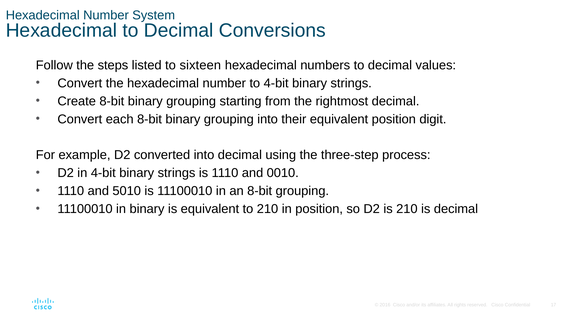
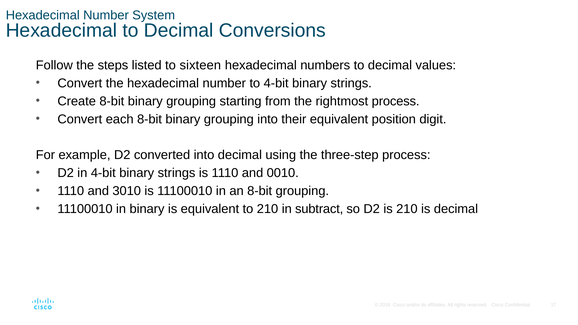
rightmost decimal: decimal -> process
5010: 5010 -> 3010
in position: position -> subtract
